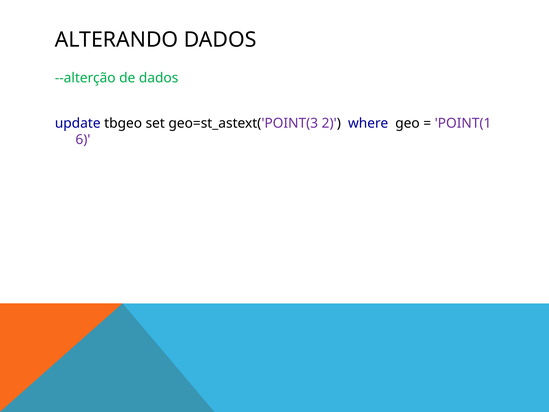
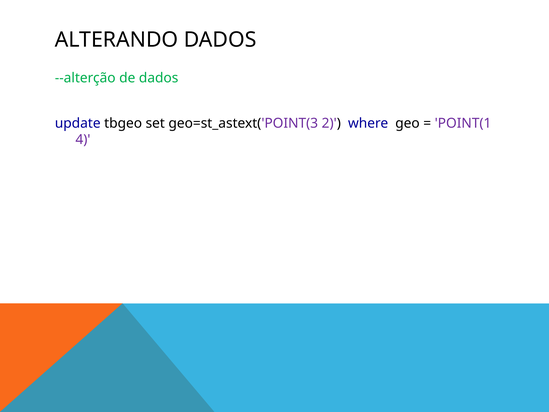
6: 6 -> 4
